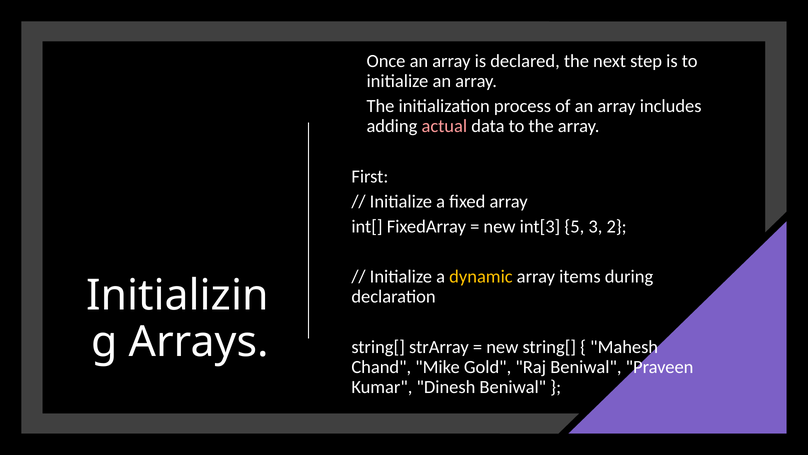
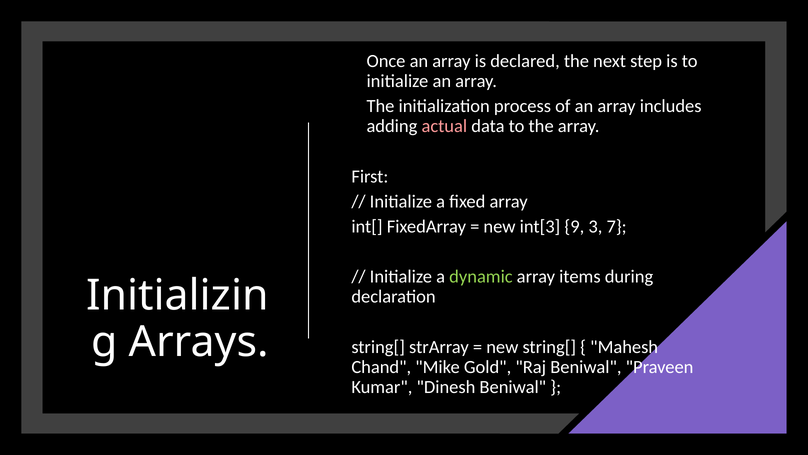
5: 5 -> 9
2: 2 -> 7
dynamic colour: yellow -> light green
